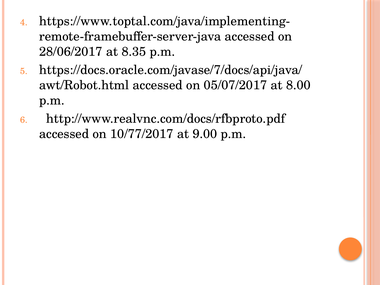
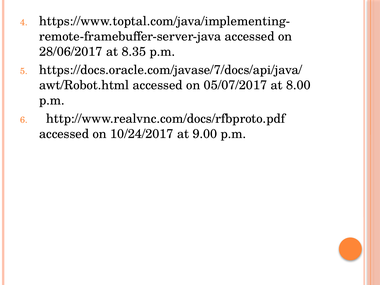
10/77/2017: 10/77/2017 -> 10/24/2017
